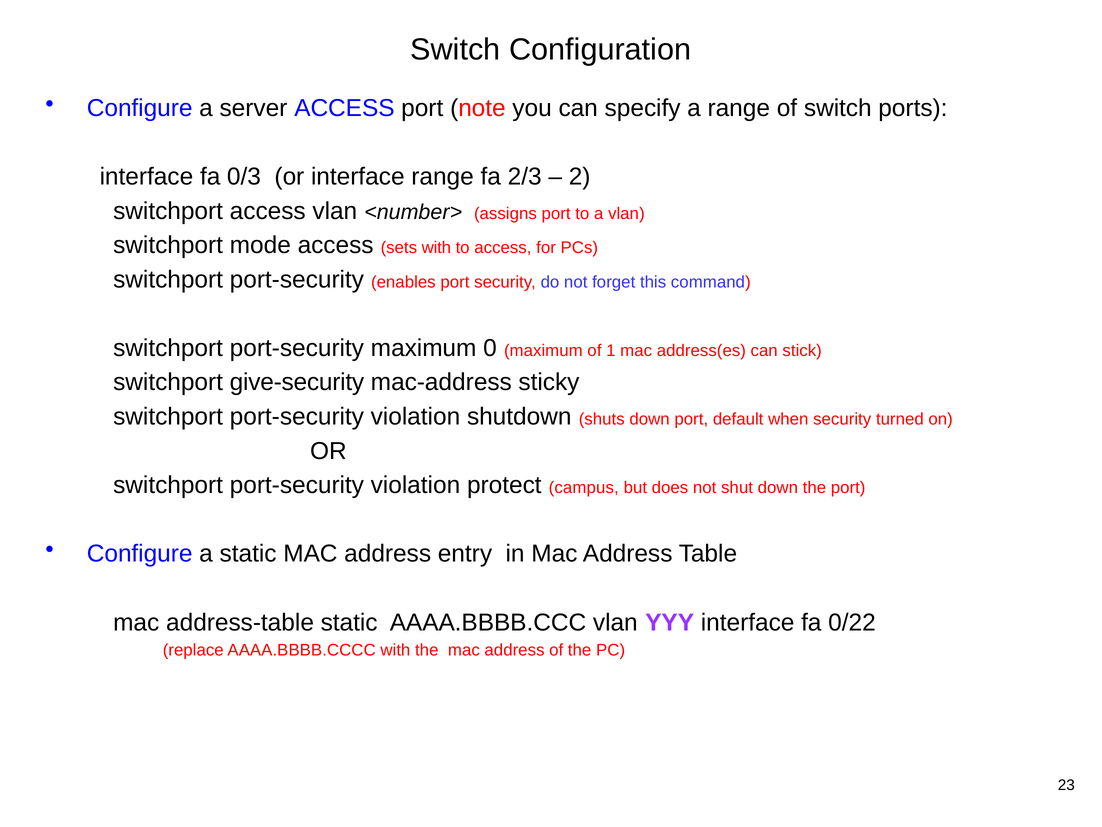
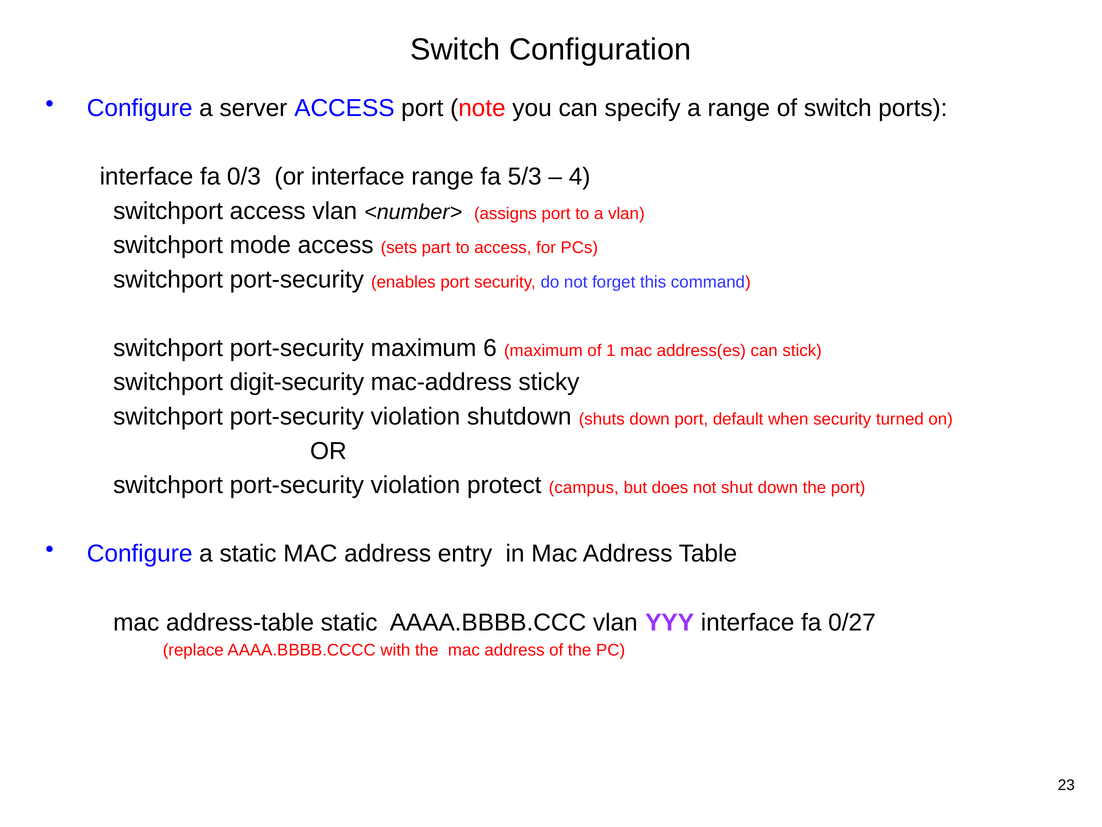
2/3: 2/3 -> 5/3
2: 2 -> 4
sets with: with -> part
0: 0 -> 6
give-security: give-security -> digit-security
0/22: 0/22 -> 0/27
